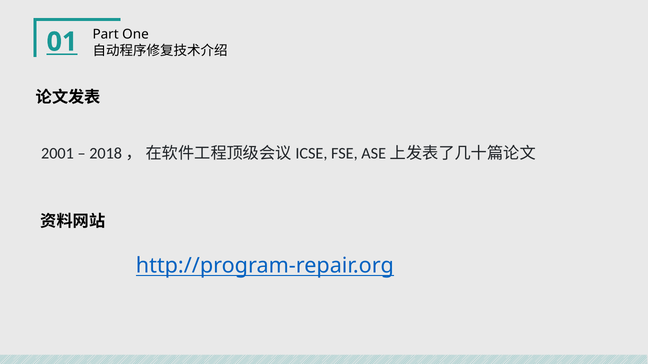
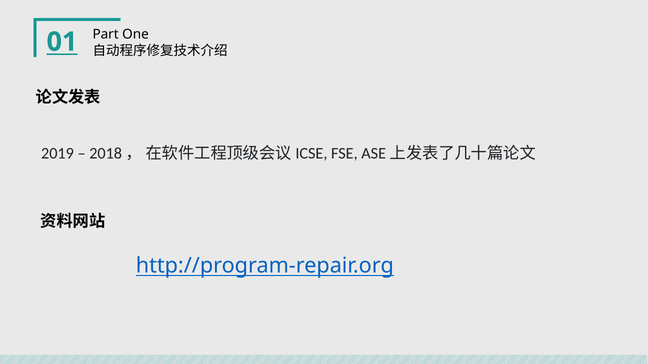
2001: 2001 -> 2019
